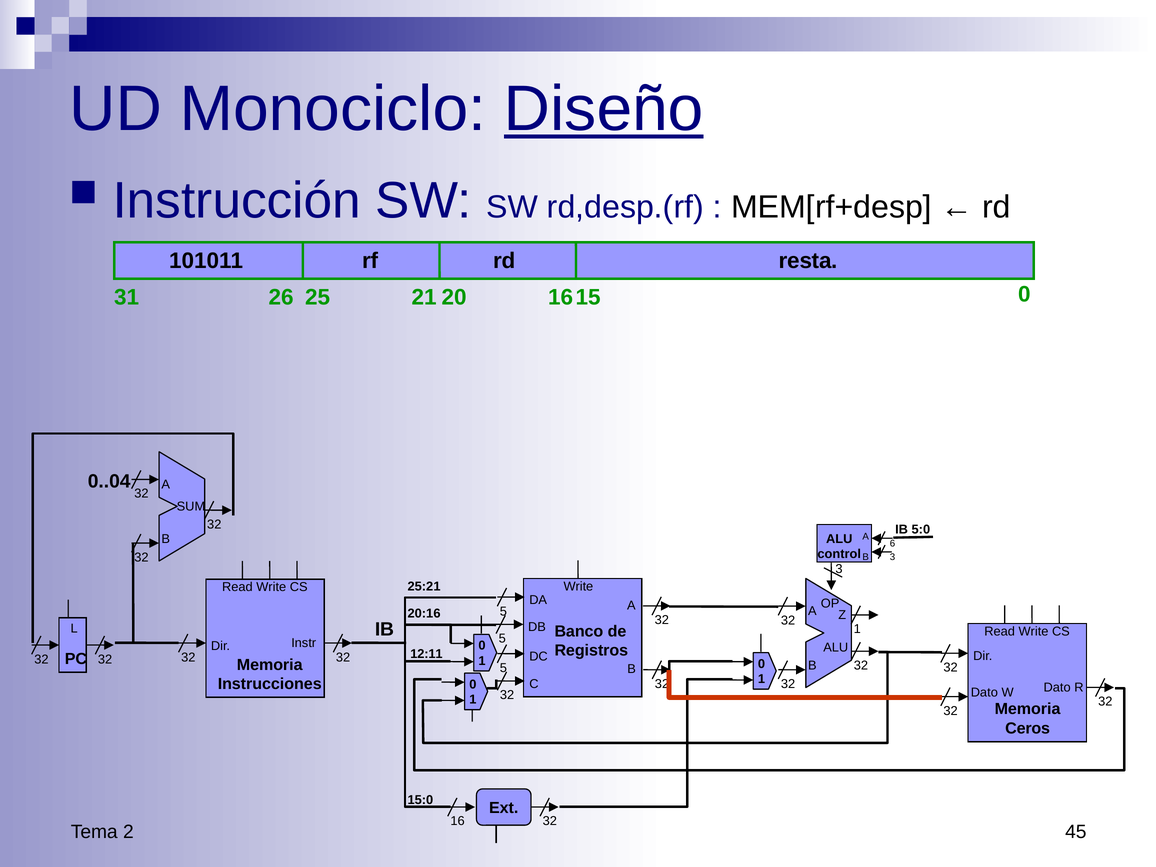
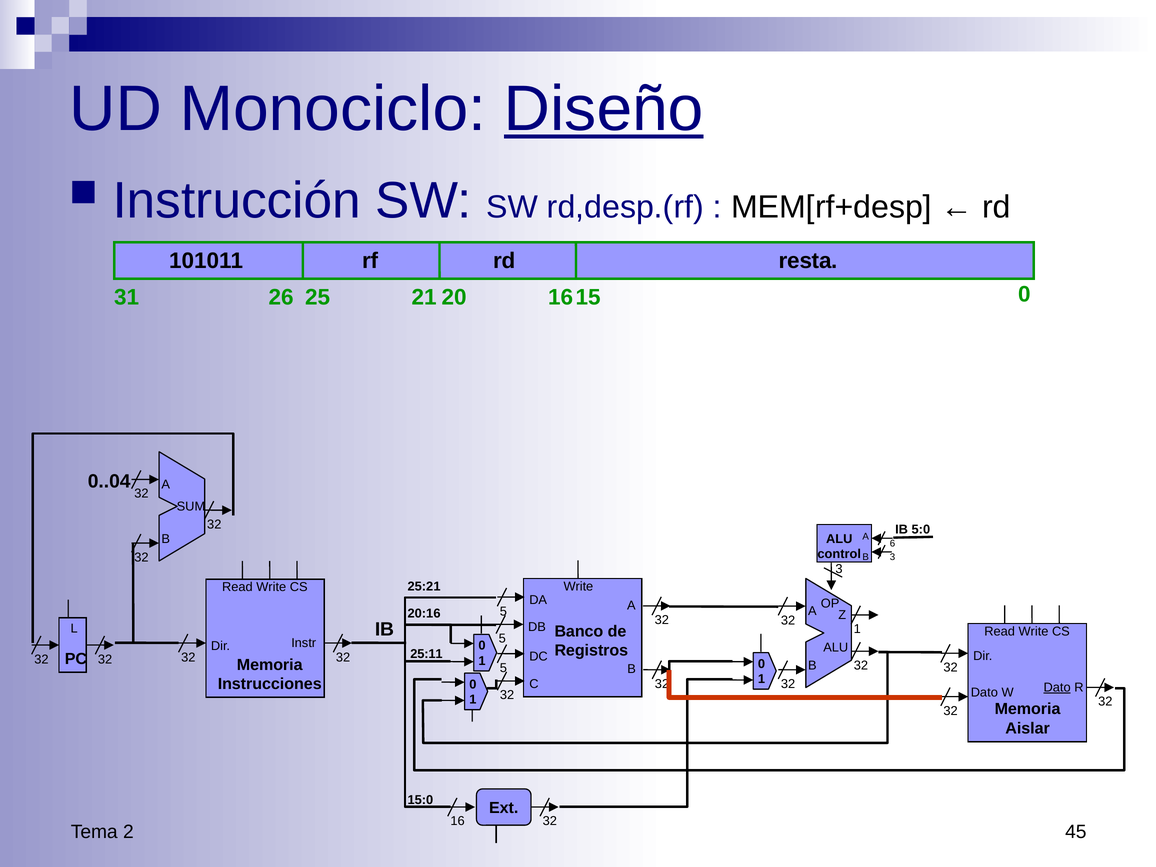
12:11: 12:11 -> 25:11
Dato at (1057, 688) underline: none -> present
Ceros: Ceros -> Aislar
